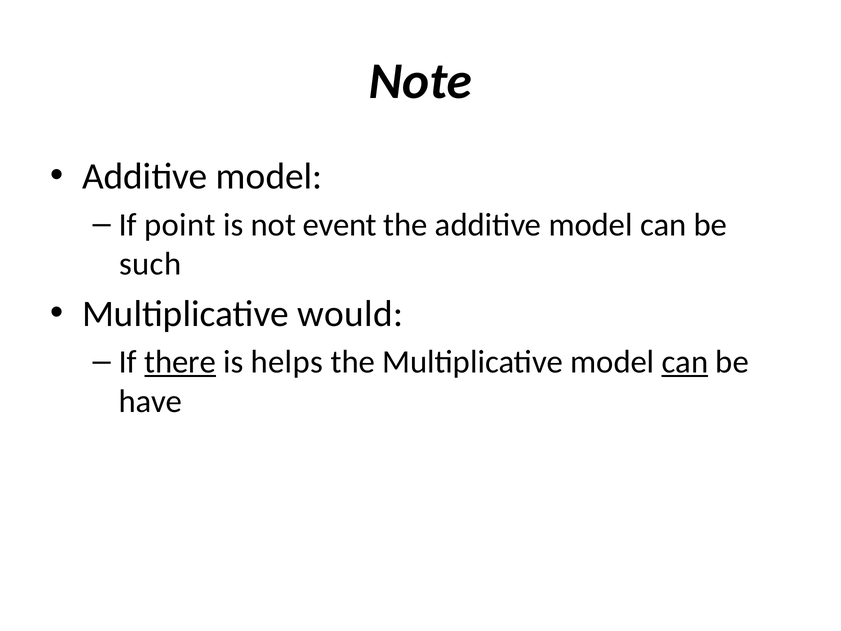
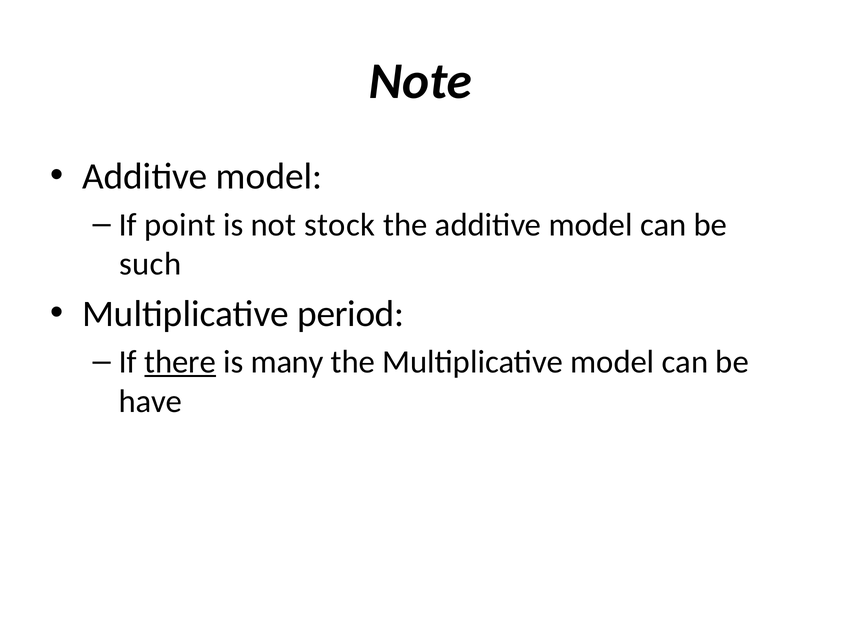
event: event -> stock
would: would -> period
helps: helps -> many
can at (685, 362) underline: present -> none
